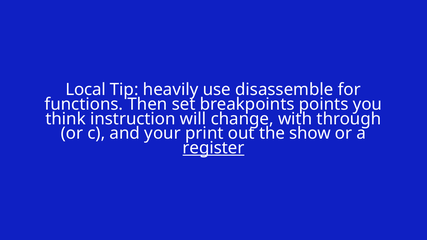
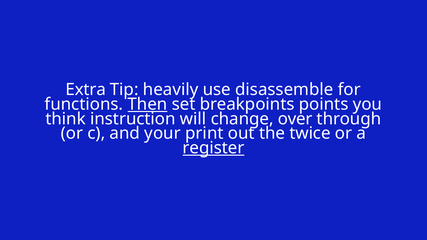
Local: Local -> Extra
Then underline: none -> present
with: with -> over
show: show -> twice
